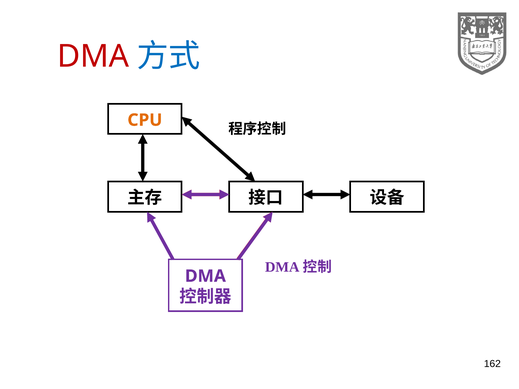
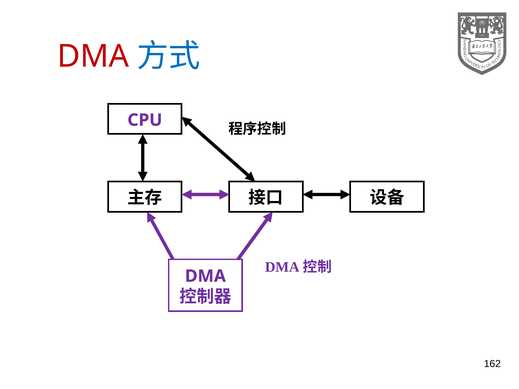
CPU colour: orange -> purple
